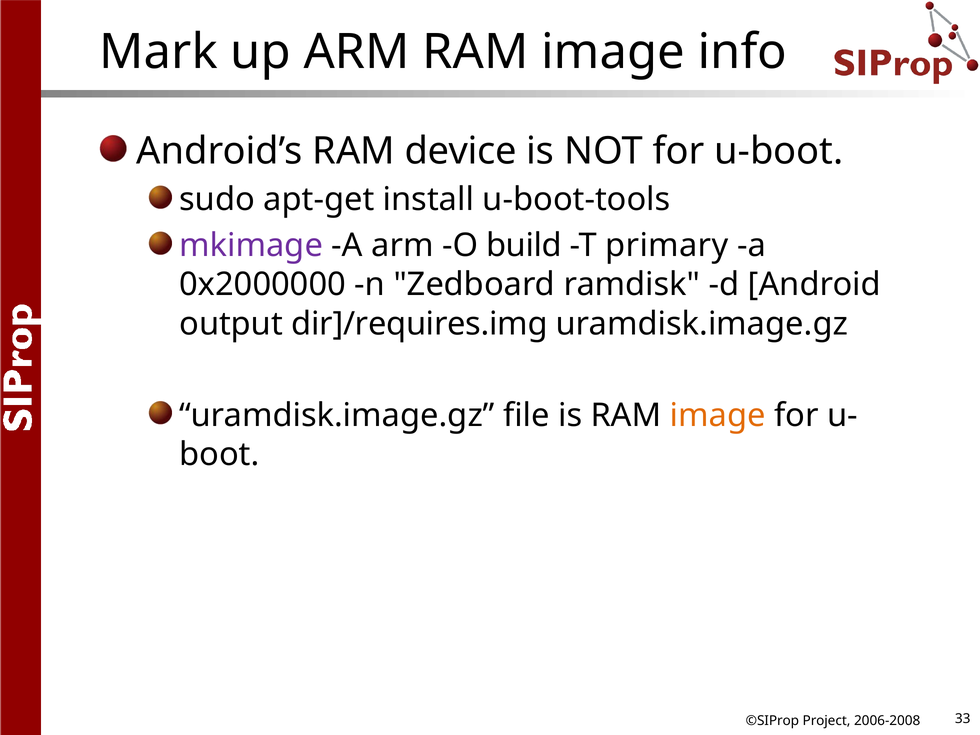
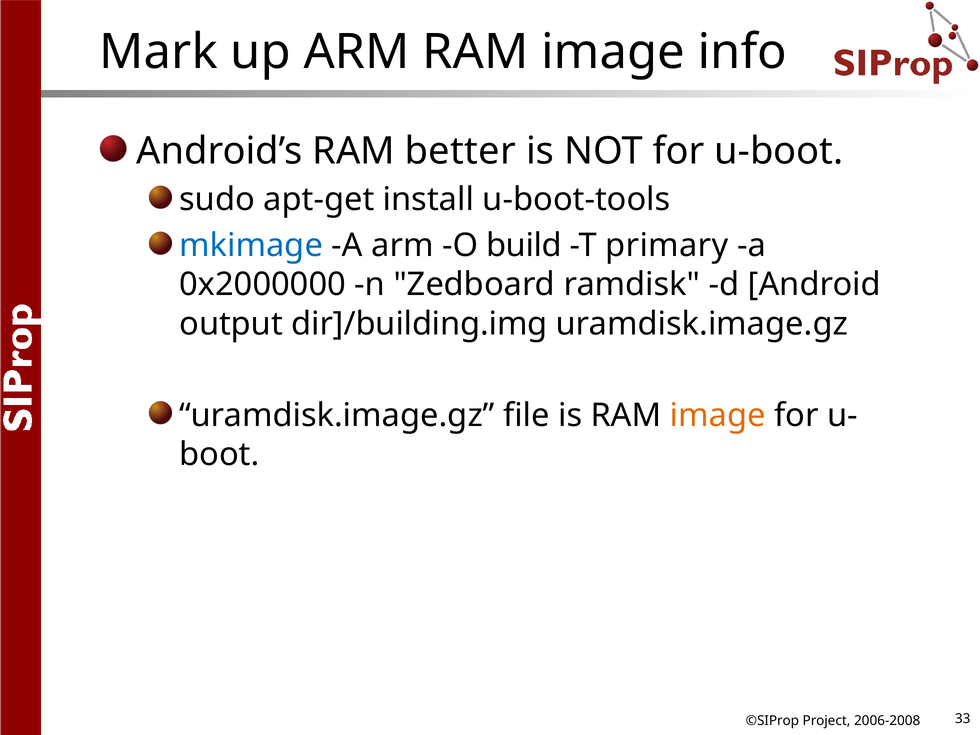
device: device -> better
mkimage colour: purple -> blue
dir]/requires.img: dir]/requires.img -> dir]/building.img
